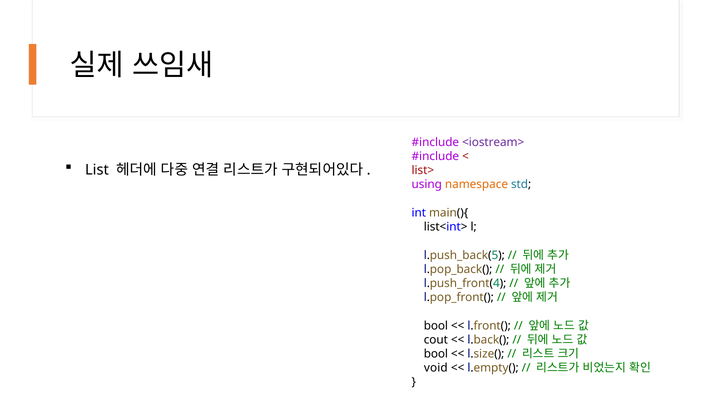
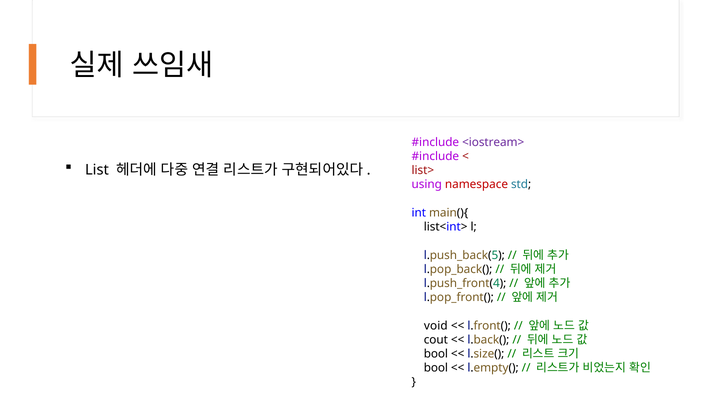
namespace colour: orange -> red
bool at (436, 326): bool -> void
void at (436, 368): void -> bool
